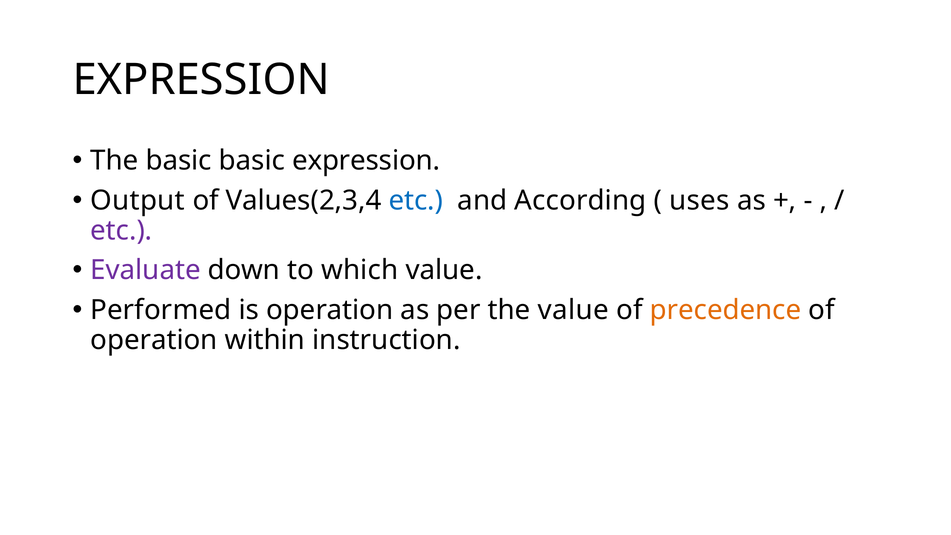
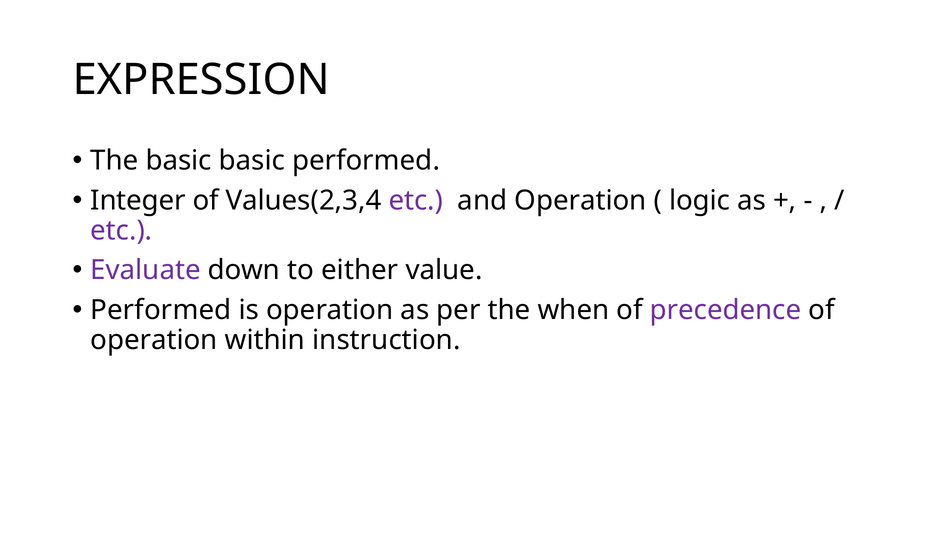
basic expression: expression -> performed
Output: Output -> Integer
etc at (416, 201) colour: blue -> purple
and According: According -> Operation
uses: uses -> logic
which: which -> either
the value: value -> when
precedence colour: orange -> purple
